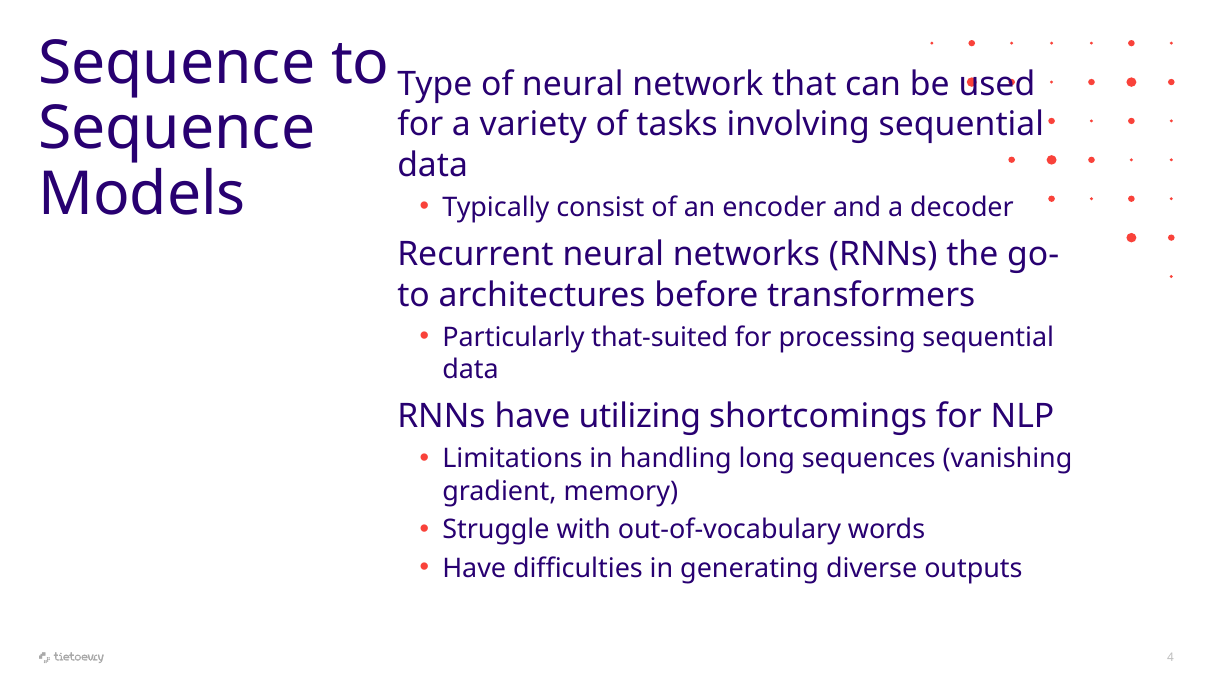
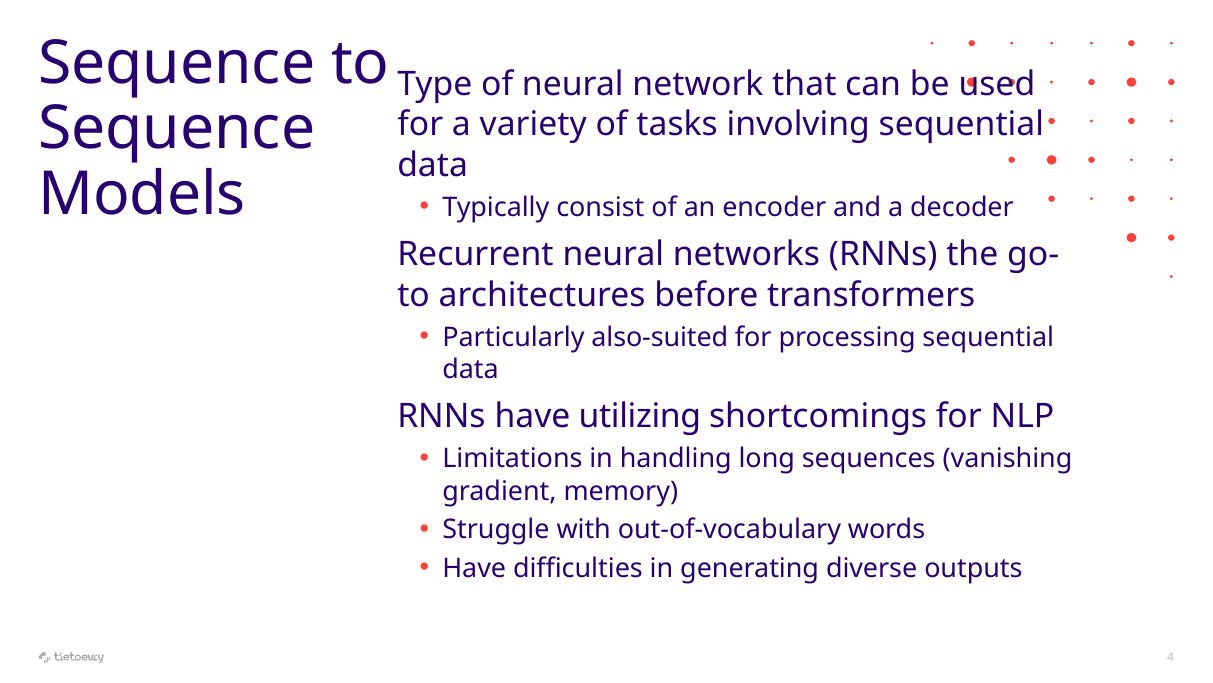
that-suited: that-suited -> also-suited
